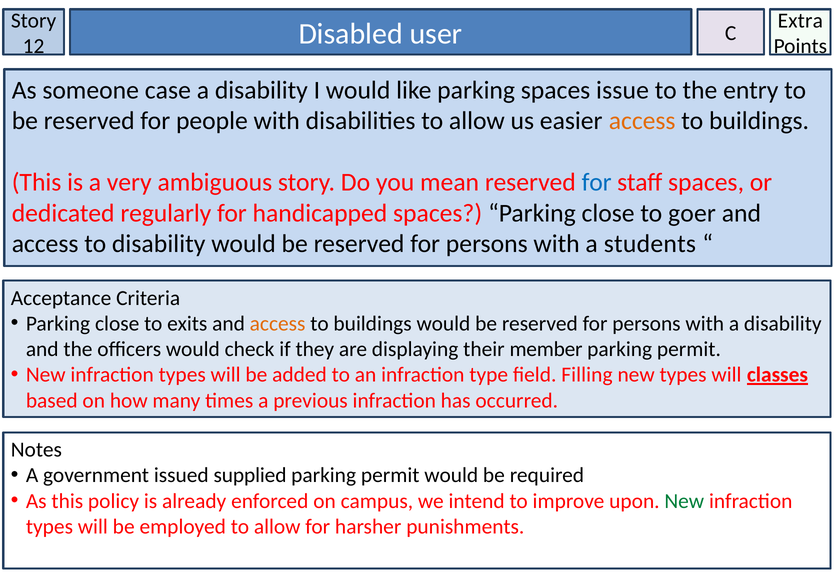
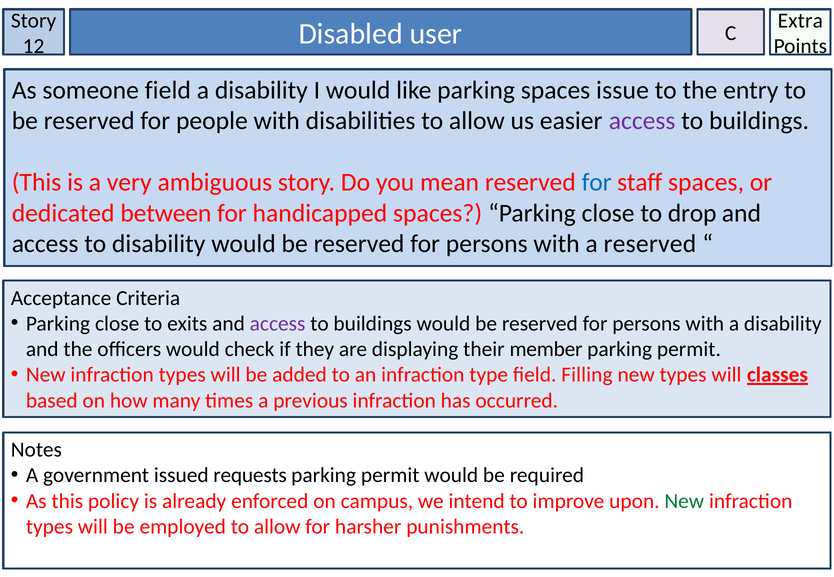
someone case: case -> field
access at (642, 121) colour: orange -> purple
regularly: regularly -> between
goer: goer -> drop
a students: students -> reserved
access at (278, 324) colour: orange -> purple
supplied: supplied -> requests
